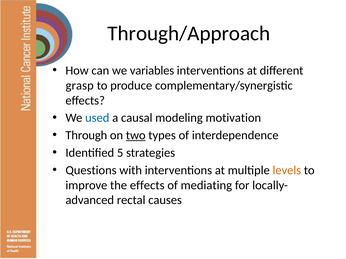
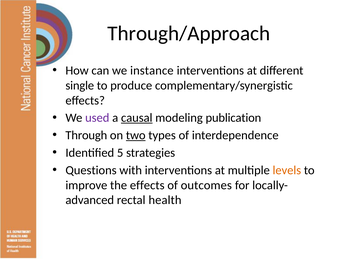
variables: variables -> instance
grasp: grasp -> single
used colour: blue -> purple
causal underline: none -> present
motivation: motivation -> publication
mediating: mediating -> outcomes
causes: causes -> health
